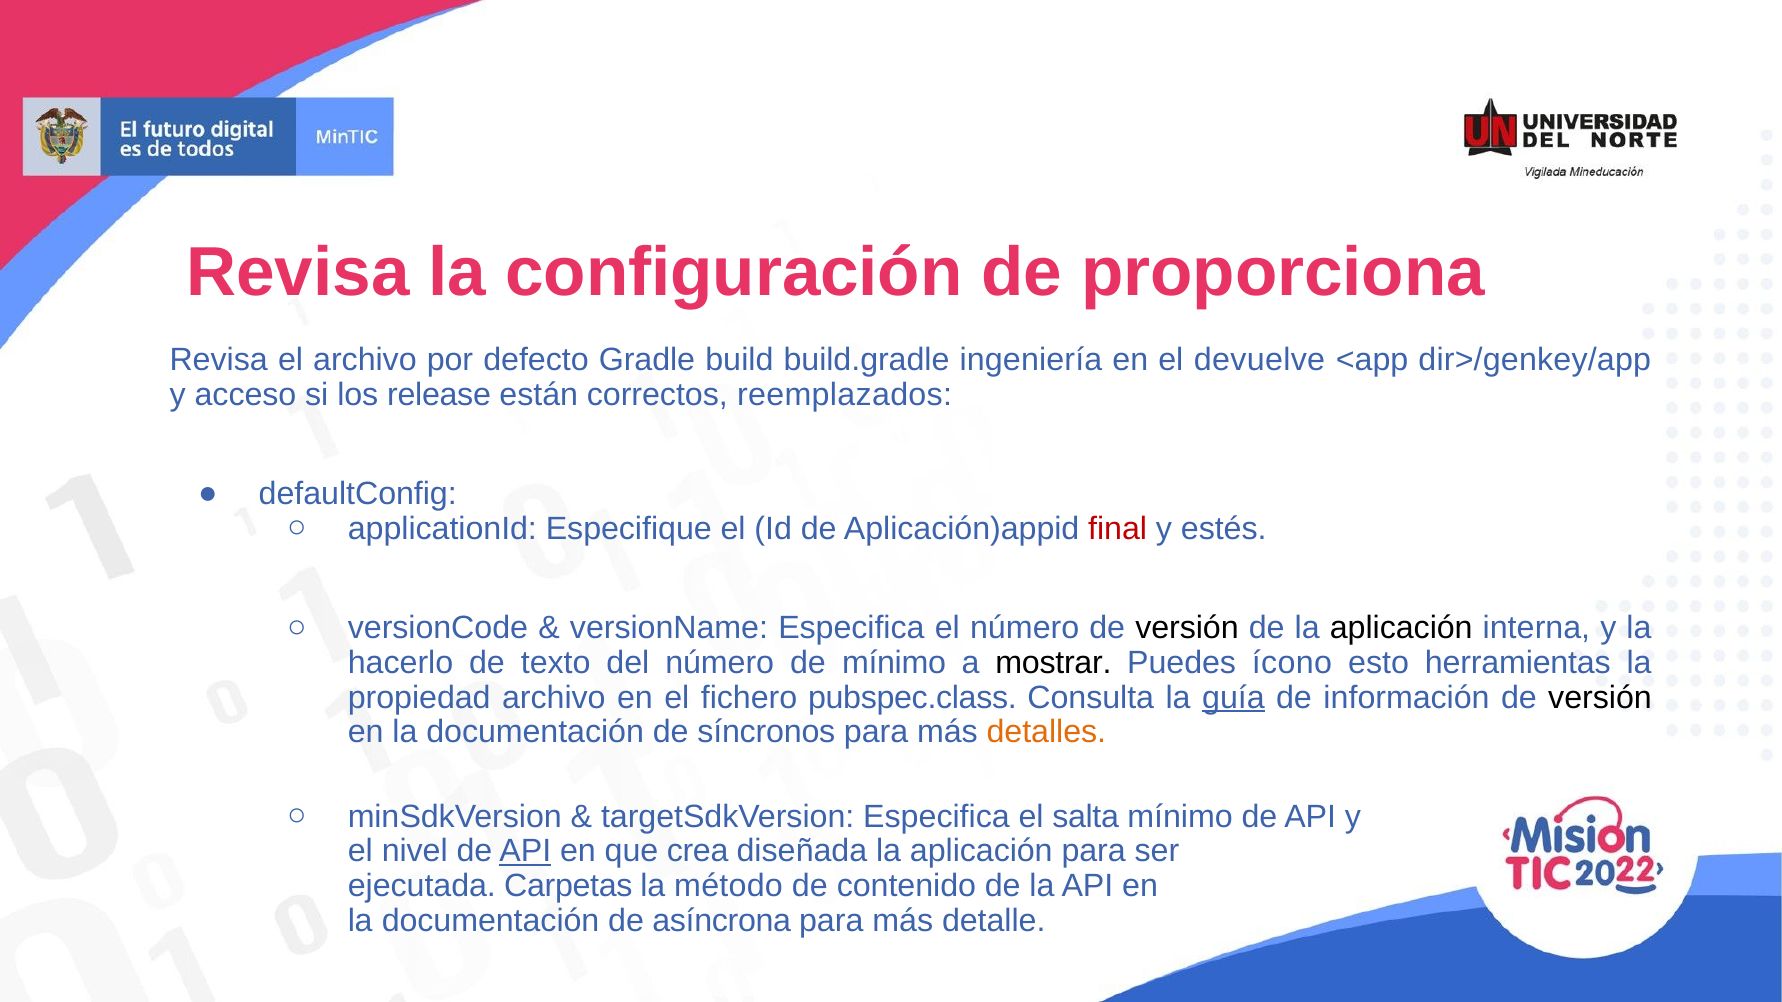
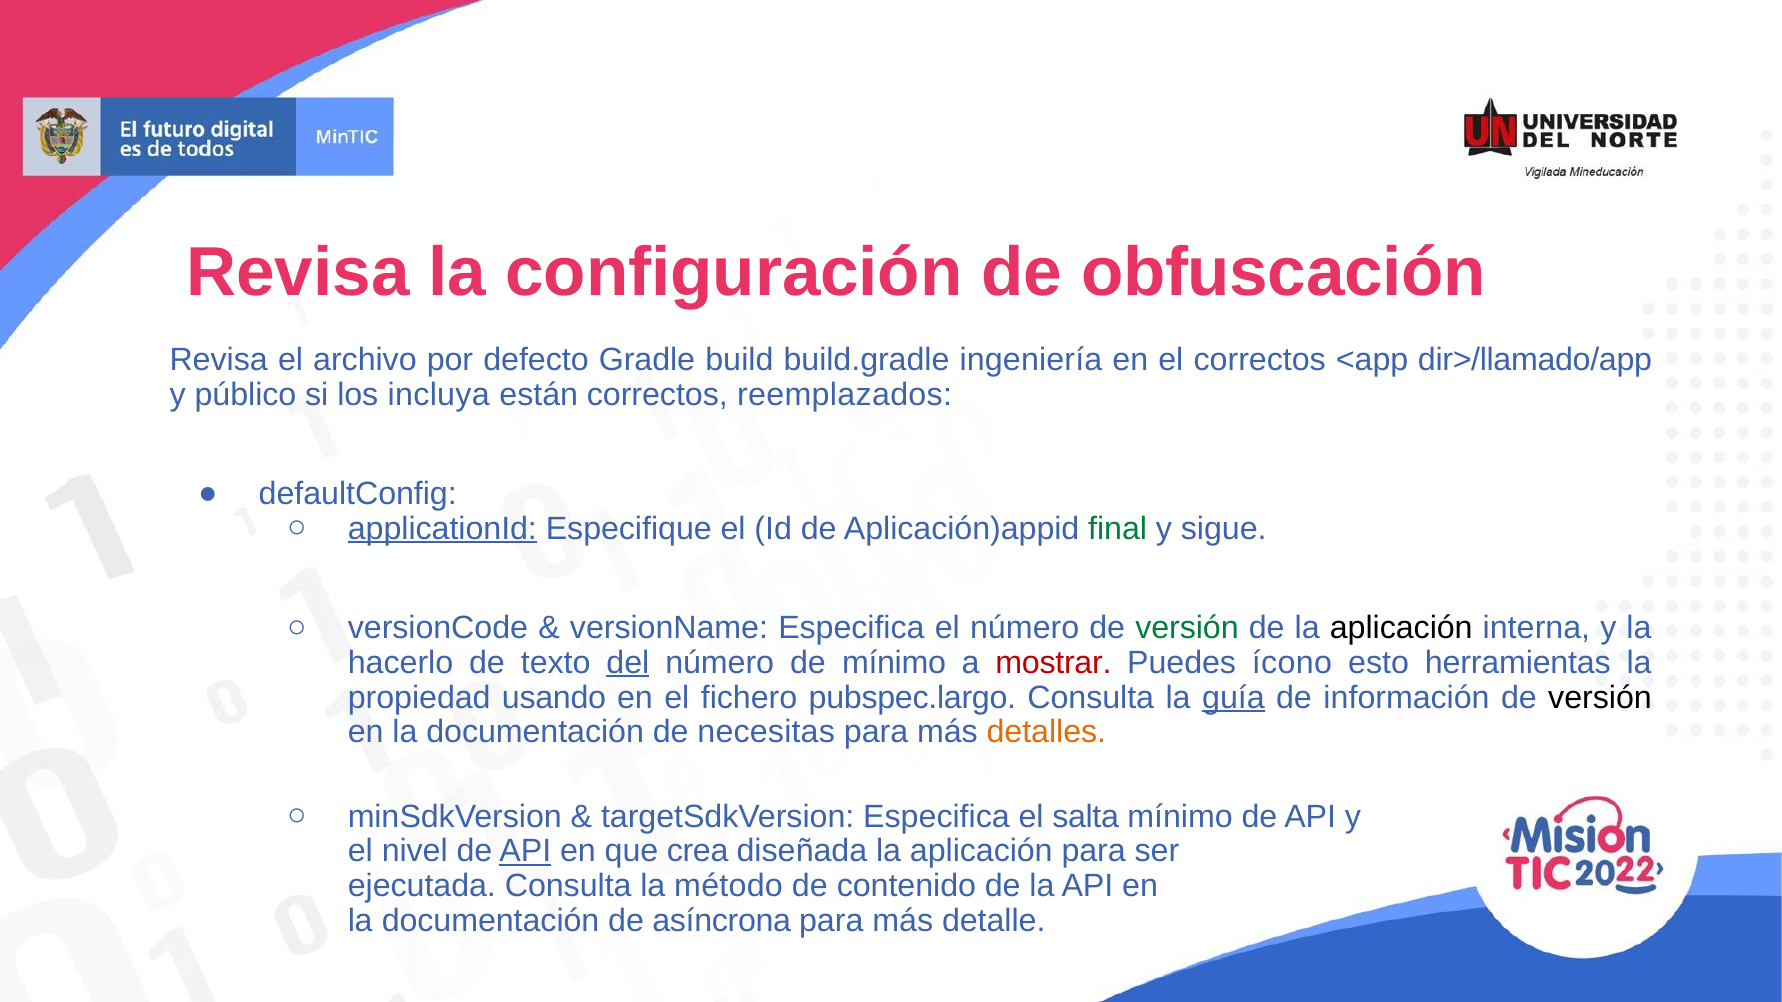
proporciona: proporciona -> obfuscación
el devuelve: devuelve -> correctos
dir>/genkey/app: dir>/genkey/app -> dir>/llamado/app
acceso: acceso -> público
release: release -> incluya
applicationId underline: none -> present
final colour: red -> green
estés: estés -> sigue
versión at (1187, 628) colour: black -> green
del underline: none -> present
mostrar colour: black -> red
propiedad archivo: archivo -> usando
pubspec.class: pubspec.class -> pubspec.largo
síncronos: síncronos -> necesitas
ejecutada Carpetas: Carpetas -> Consulta
